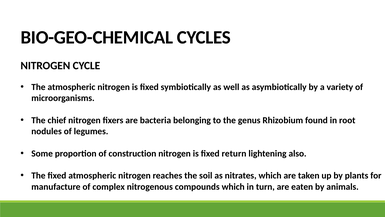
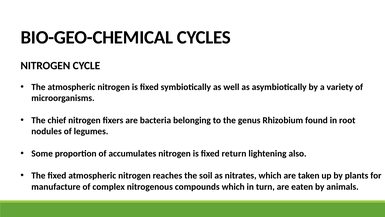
construction: construction -> accumulates
